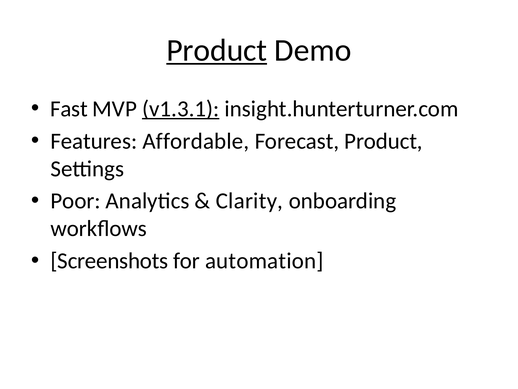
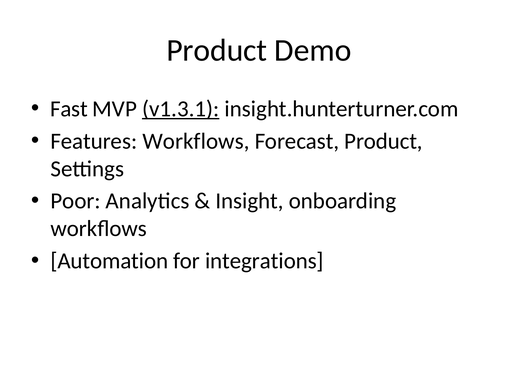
Product at (217, 50) underline: present -> none
Features Affordable: Affordable -> Workflows
Clarity: Clarity -> Insight
Screenshots: Screenshots -> Automation
automation: automation -> integrations
